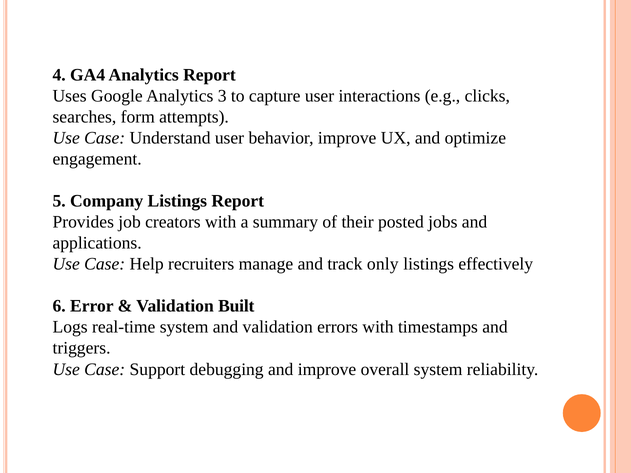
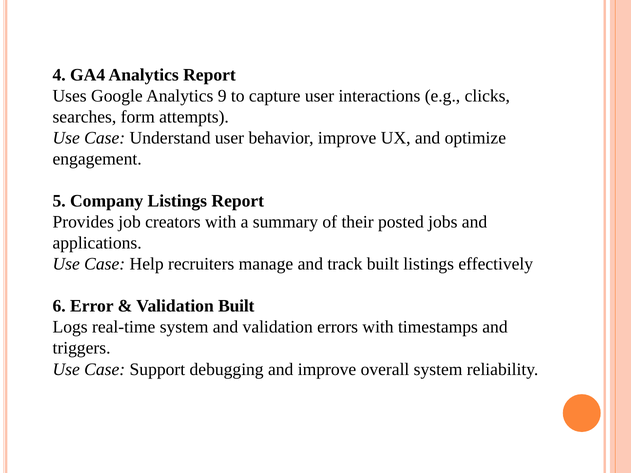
3: 3 -> 9
track only: only -> built
